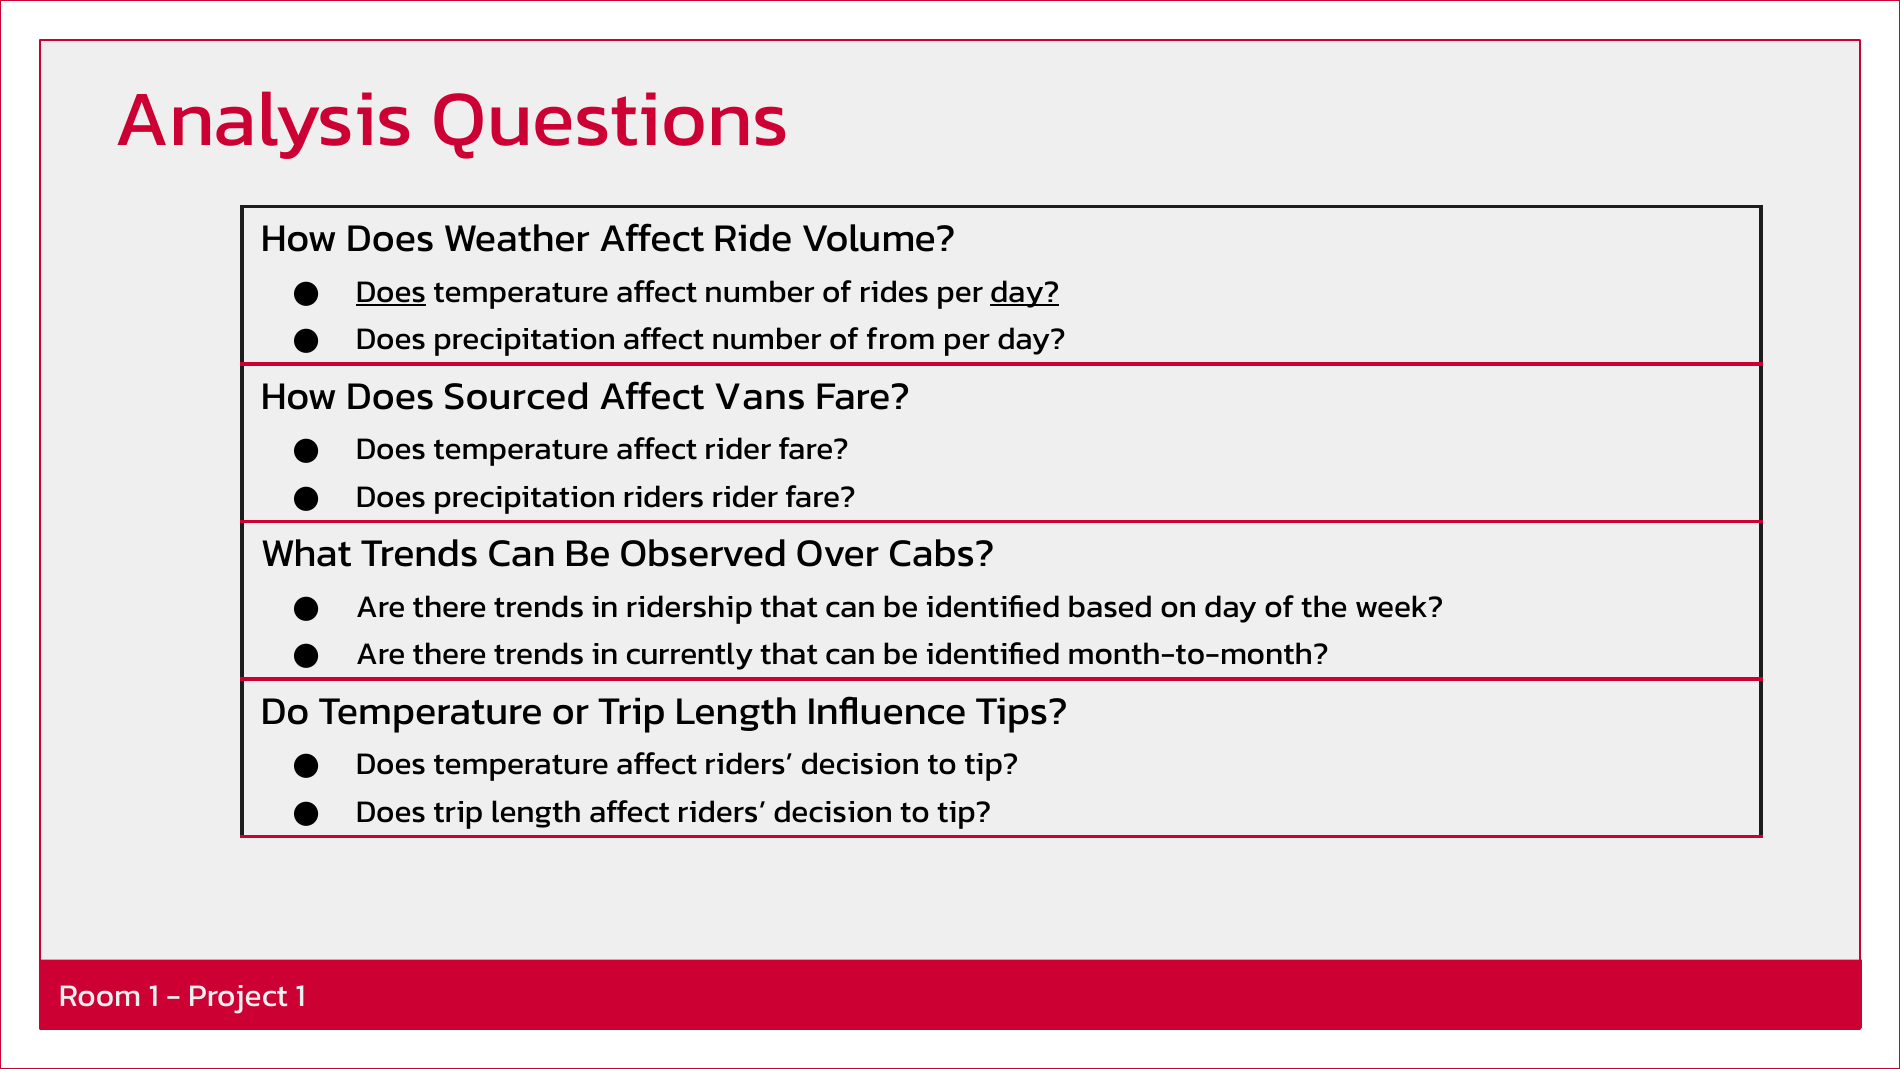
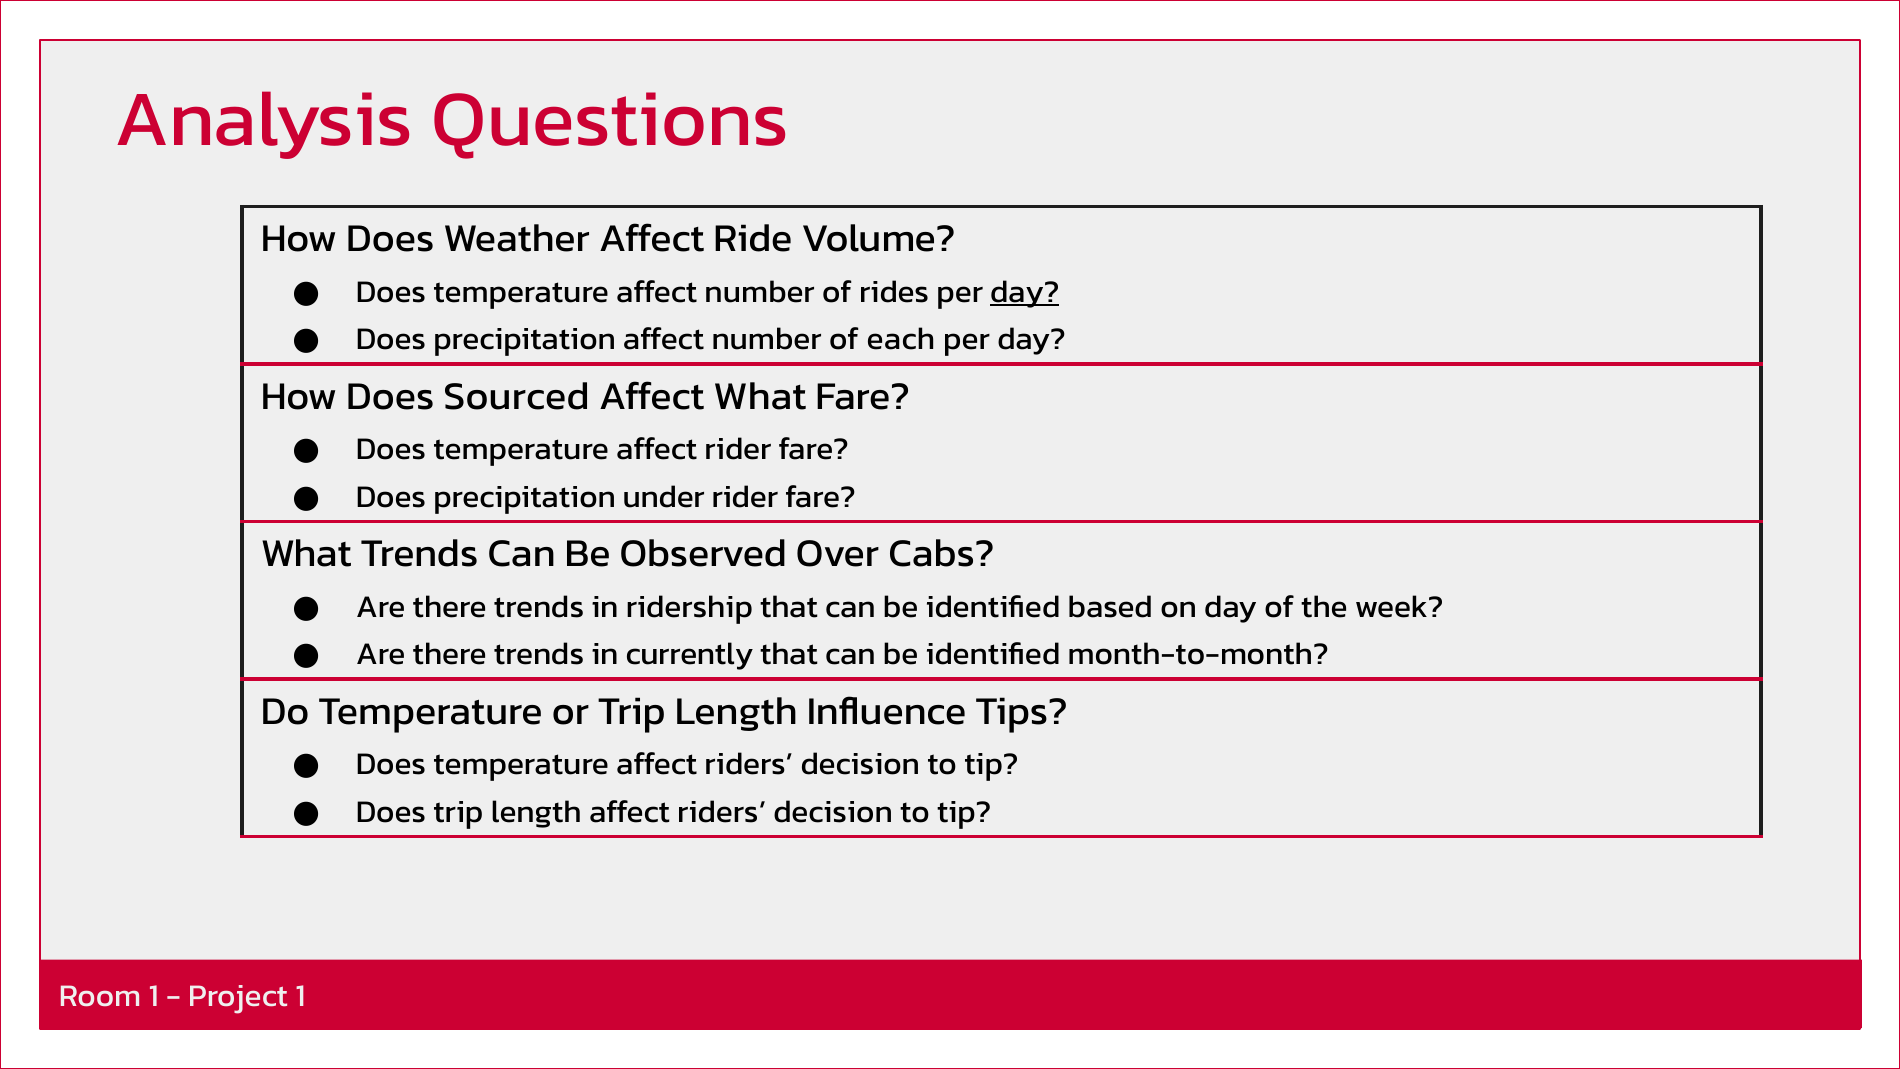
Does at (391, 292) underline: present -> none
from: from -> each
Affect Vans: Vans -> What
precipitation riders: riders -> under
